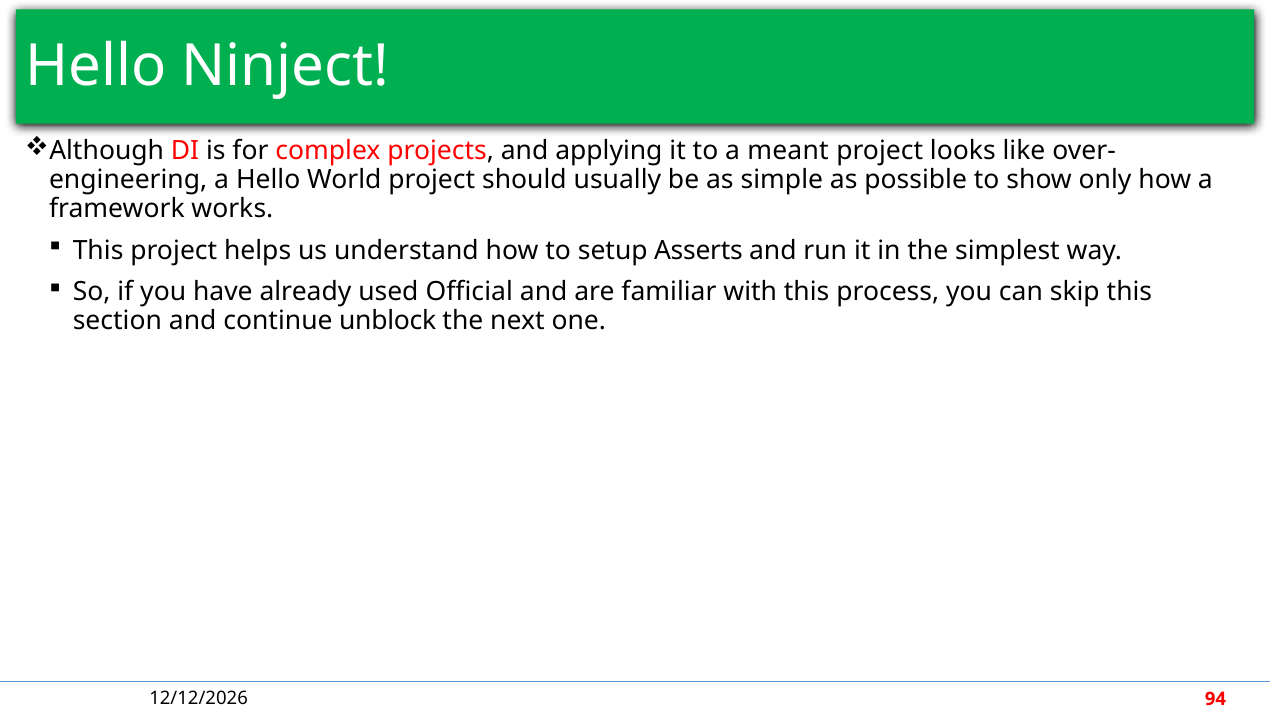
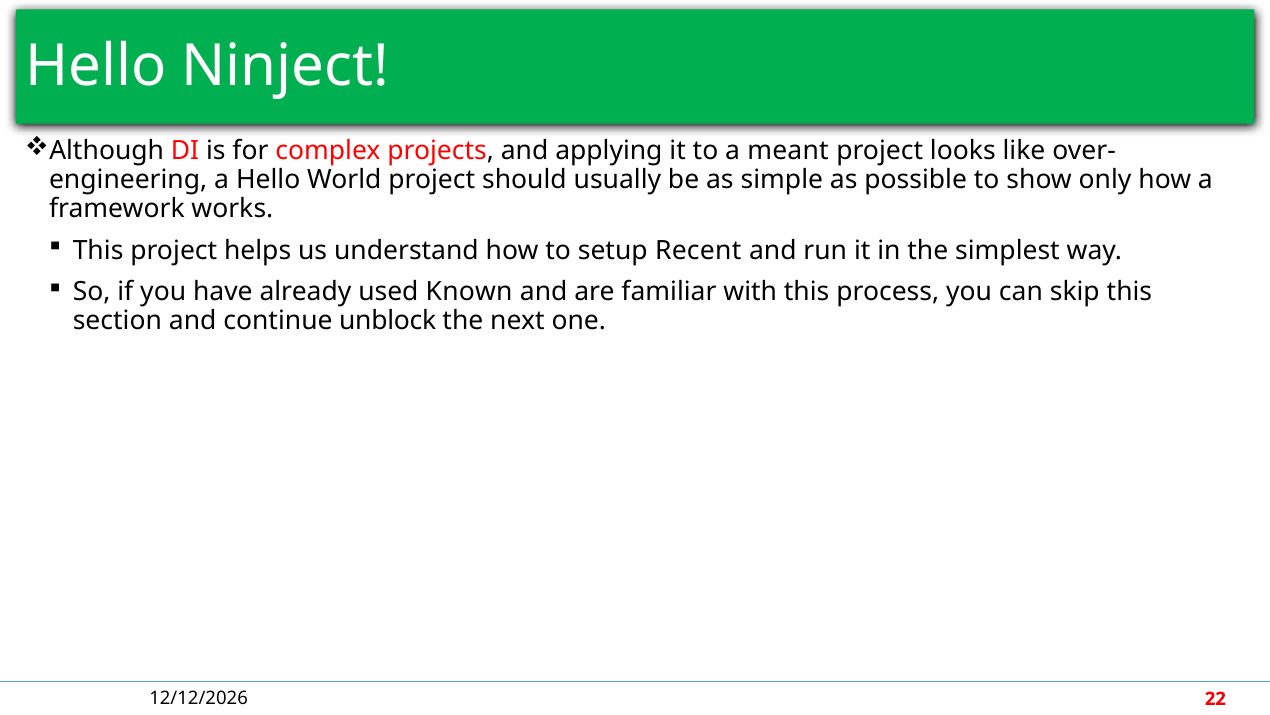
Asserts: Asserts -> Recent
Official: Official -> Known
94: 94 -> 22
